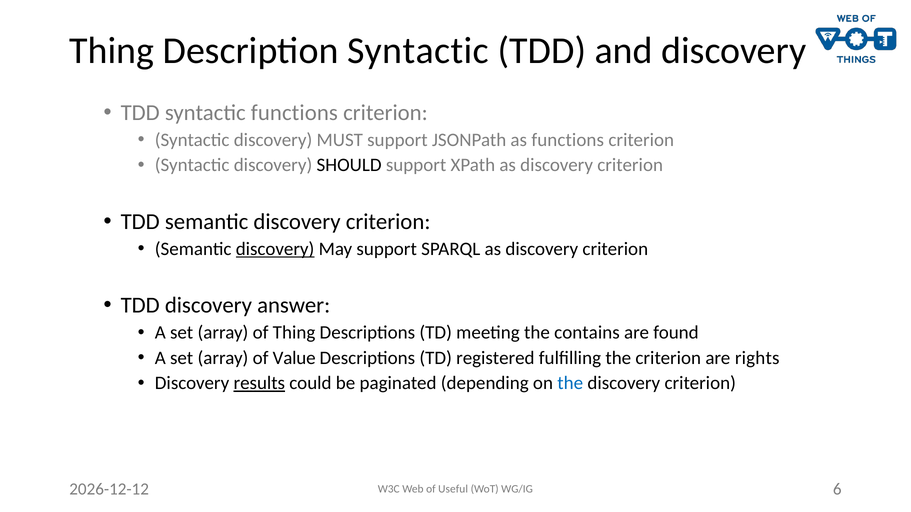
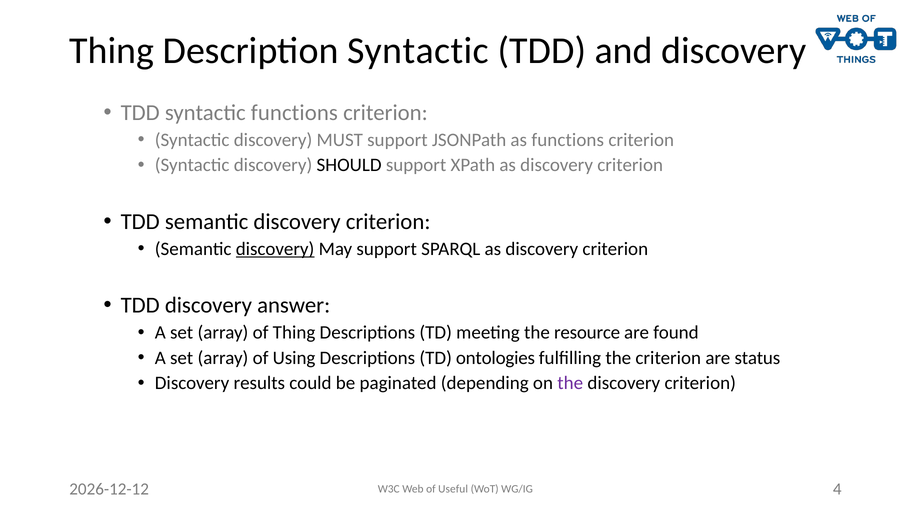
contains: contains -> resource
Value: Value -> Using
registered: registered -> ontologies
rights: rights -> status
results underline: present -> none
the at (570, 383) colour: blue -> purple
6: 6 -> 4
